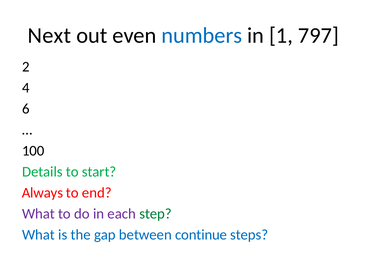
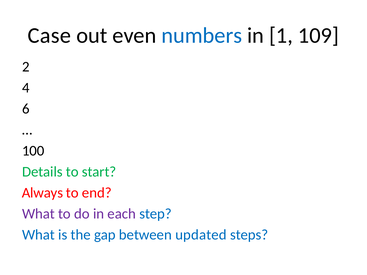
Next: Next -> Case
797: 797 -> 109
step colour: green -> blue
continue: continue -> updated
